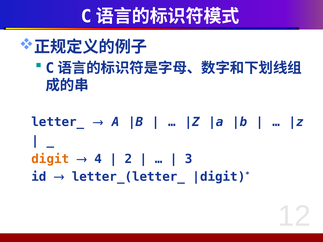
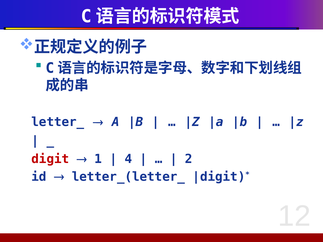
digit colour: orange -> red
4: 4 -> 1
2: 2 -> 4
3: 3 -> 2
